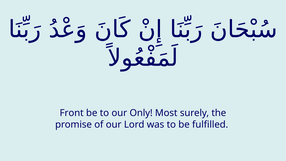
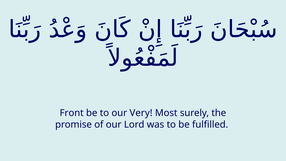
Only: Only -> Very
